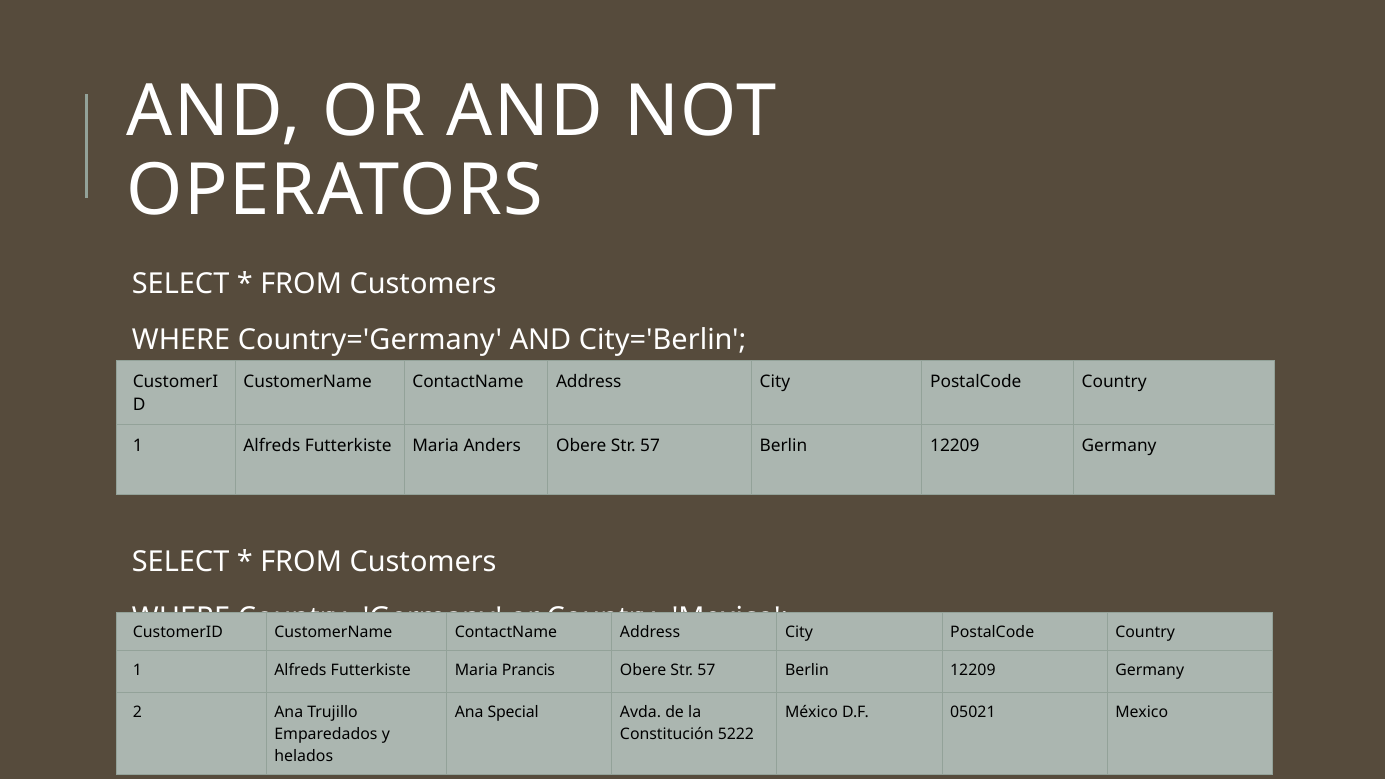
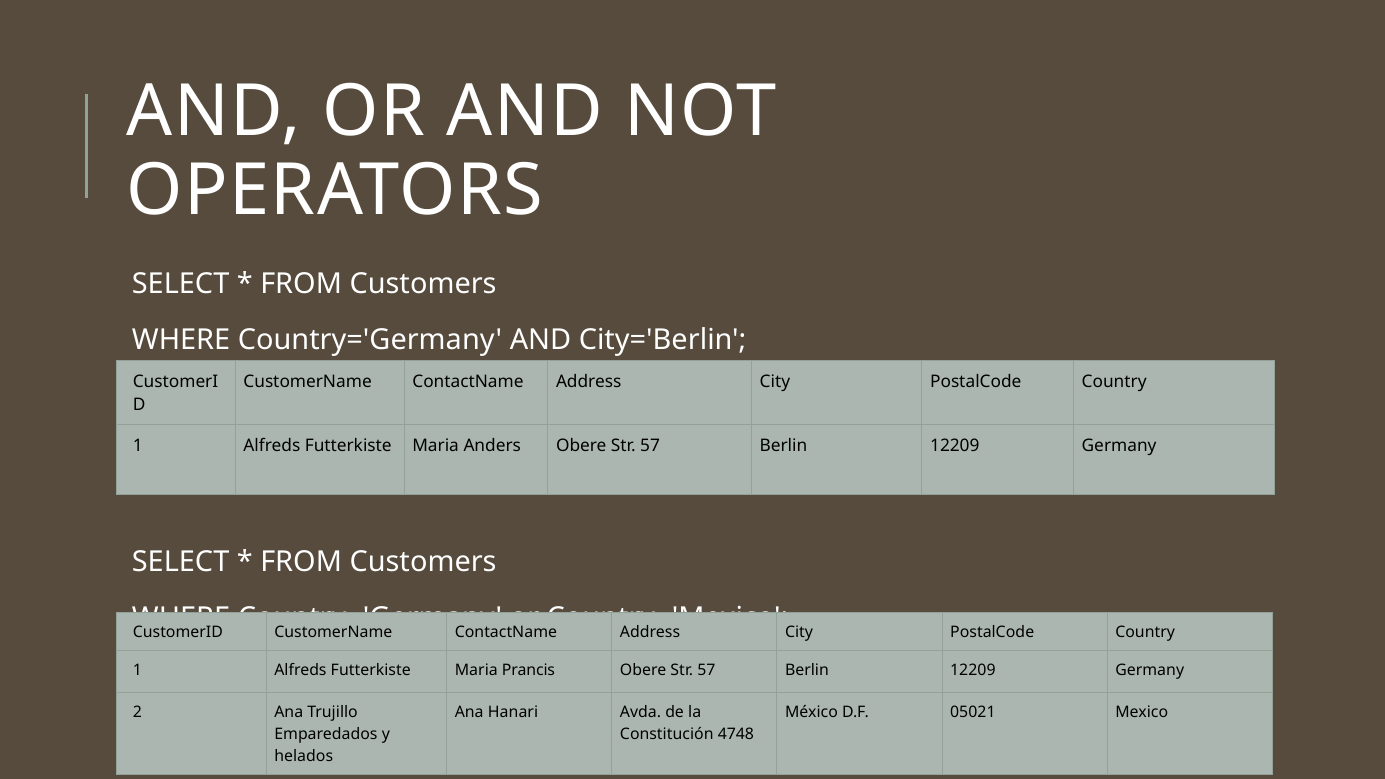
Special: Special -> Hanari
5222: 5222 -> 4748
